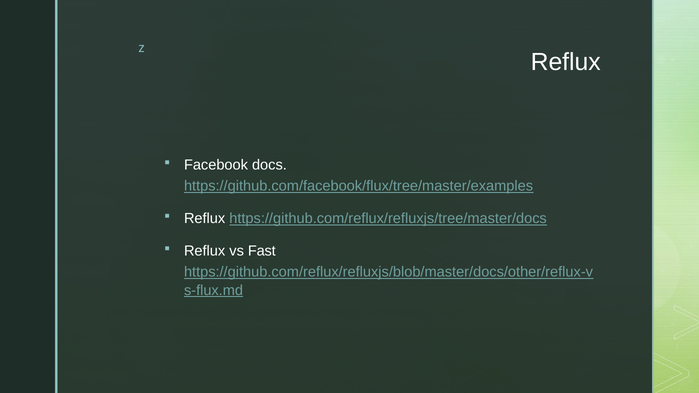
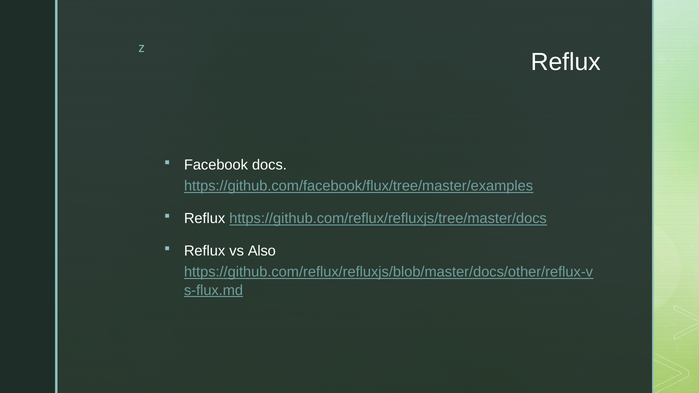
Fast: Fast -> Also
